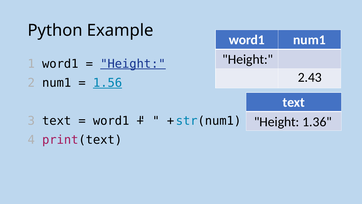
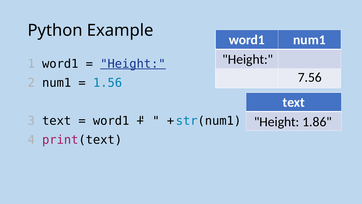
2.43: 2.43 -> 7.56
1.56 underline: present -> none
1.36: 1.36 -> 1.86
